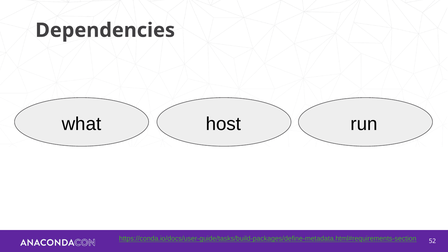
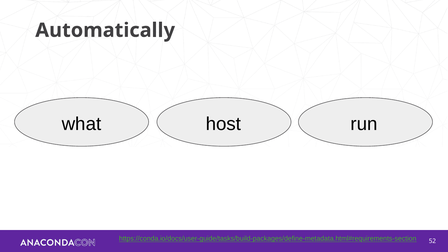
Dependencies: Dependencies -> Automatically
